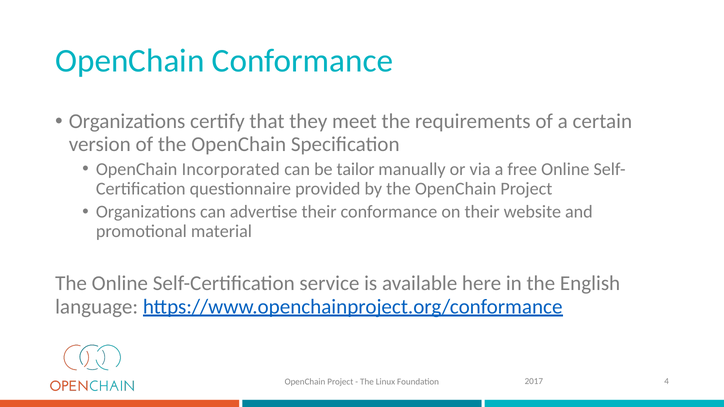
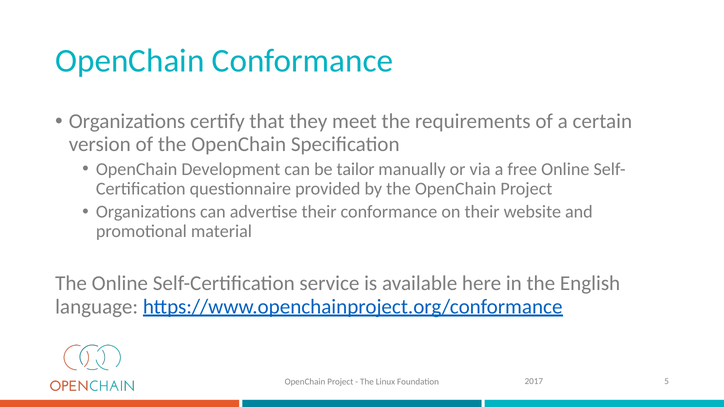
Incorporated: Incorporated -> Development
4: 4 -> 5
